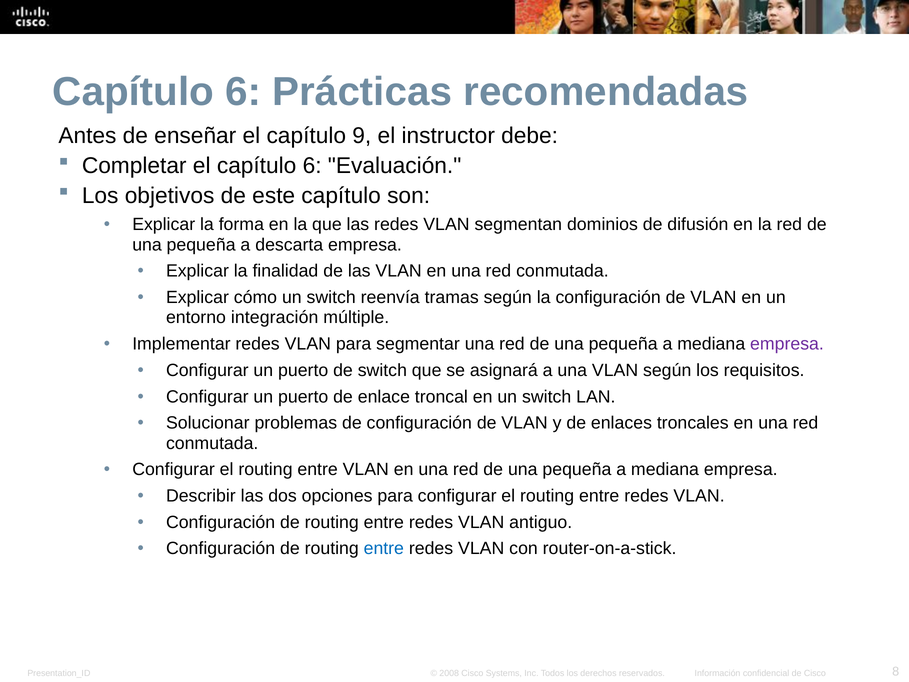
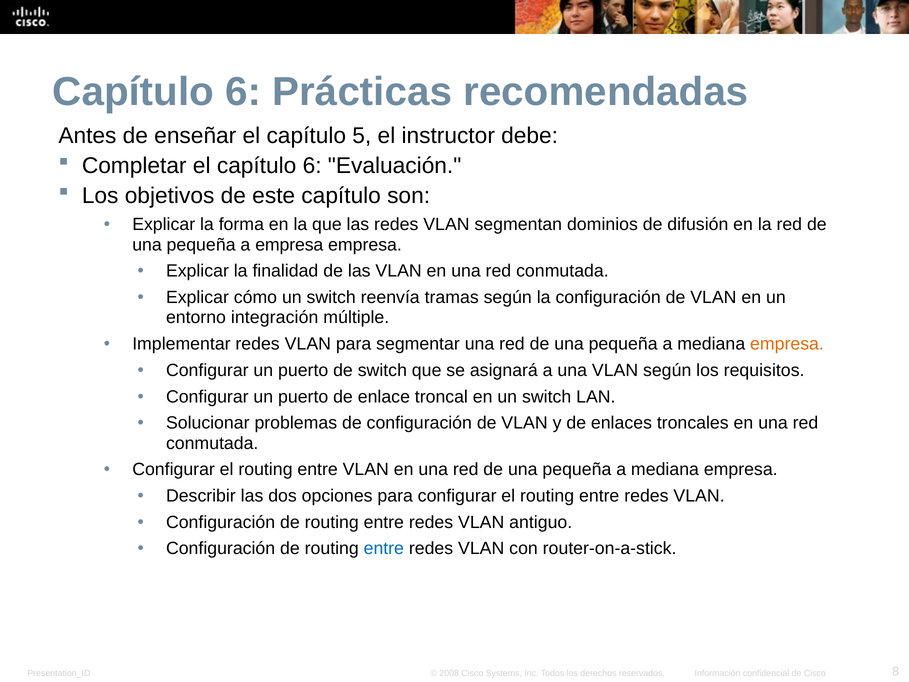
9: 9 -> 5
a descarta: descarta -> empresa
empresa at (787, 344) colour: purple -> orange
